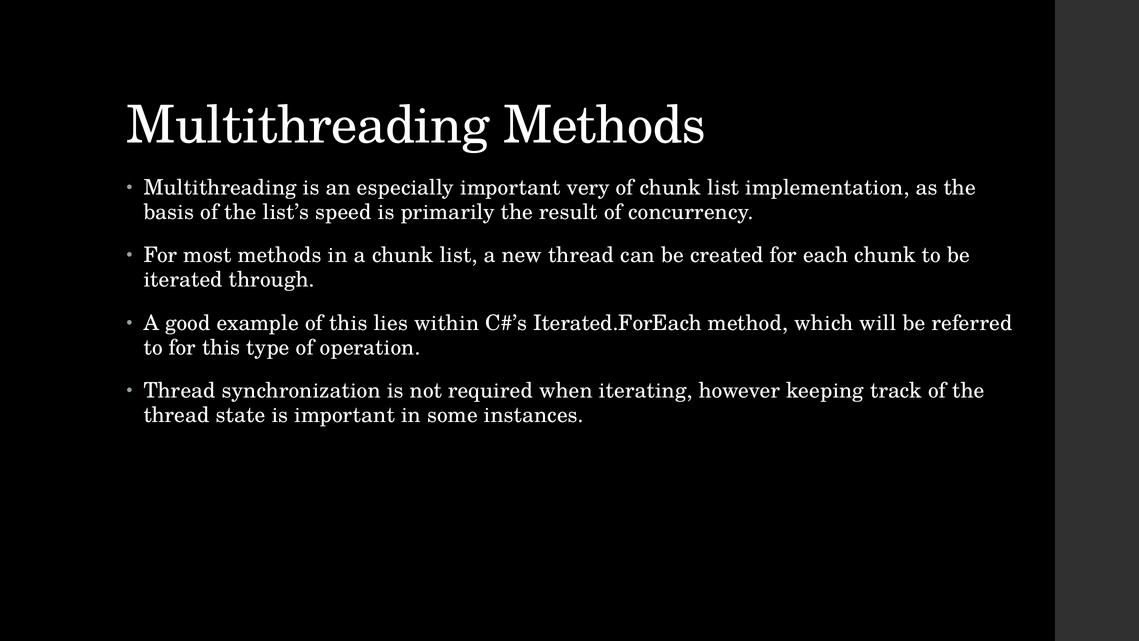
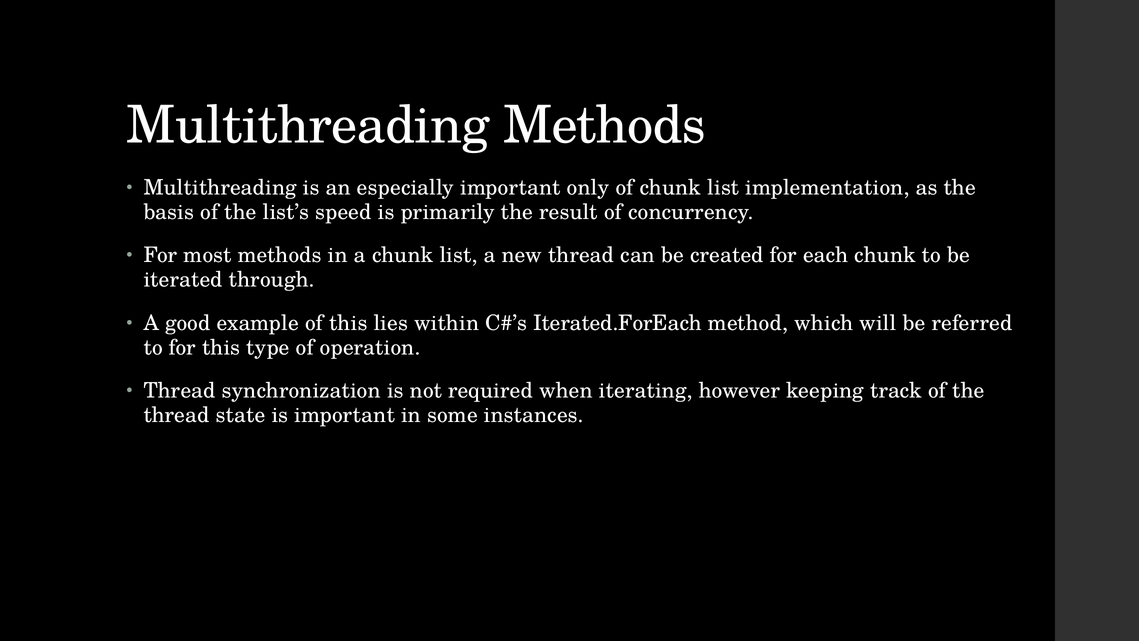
very: very -> only
